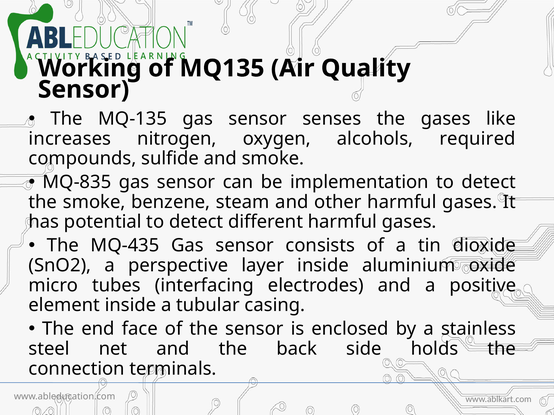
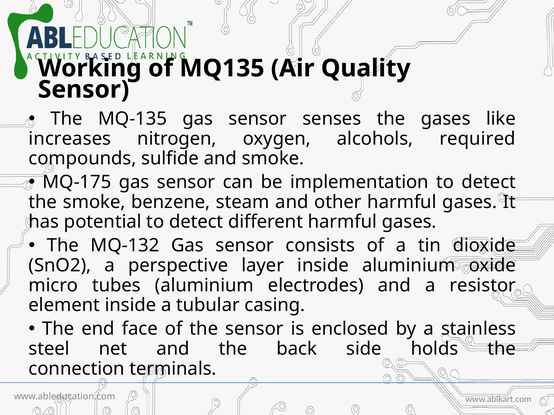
MQ-835: MQ-835 -> MQ-175
MQ-435: MQ-435 -> MQ-132
tubes interfacing: interfacing -> aluminium
positive: positive -> resistor
